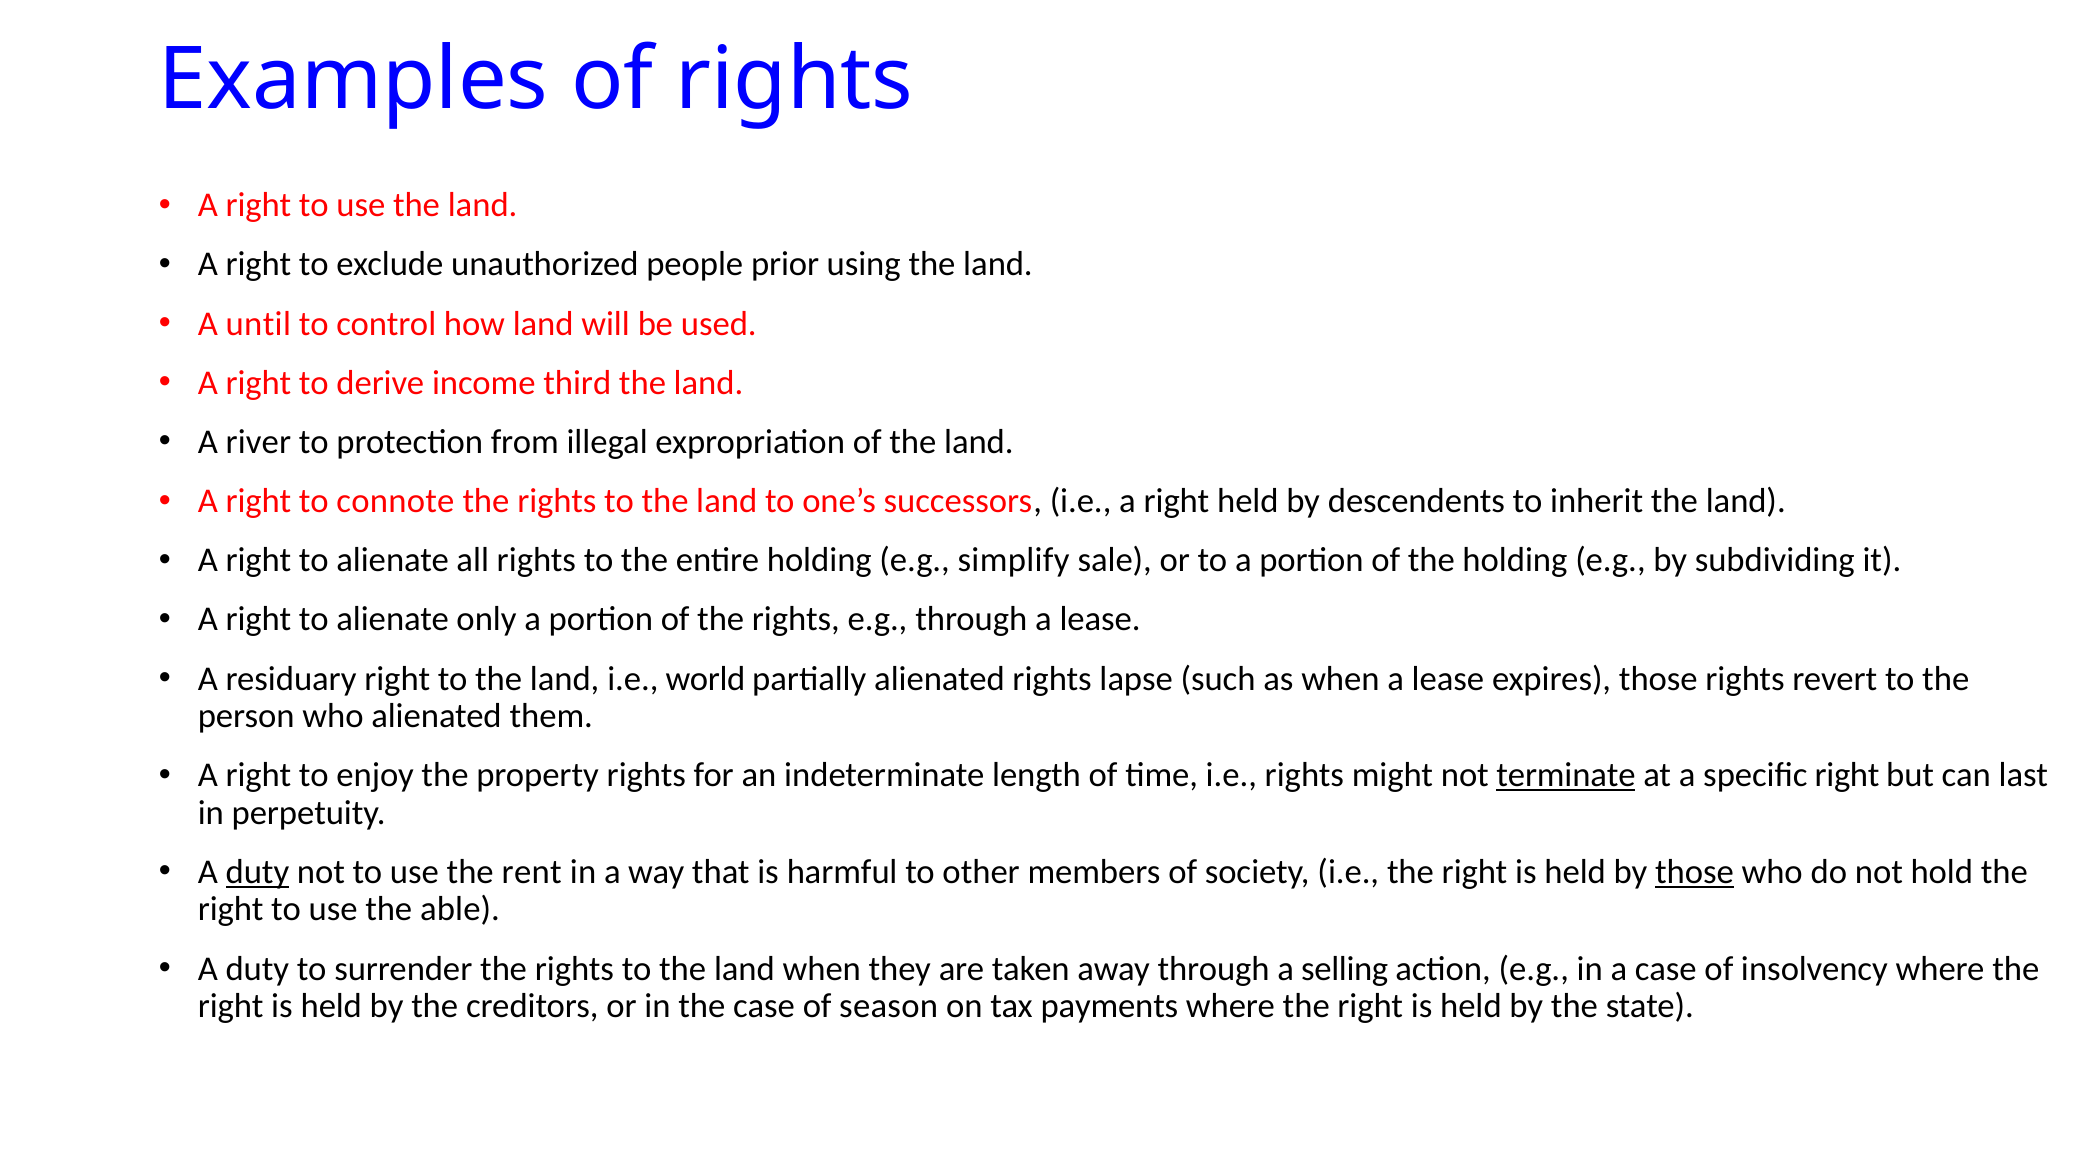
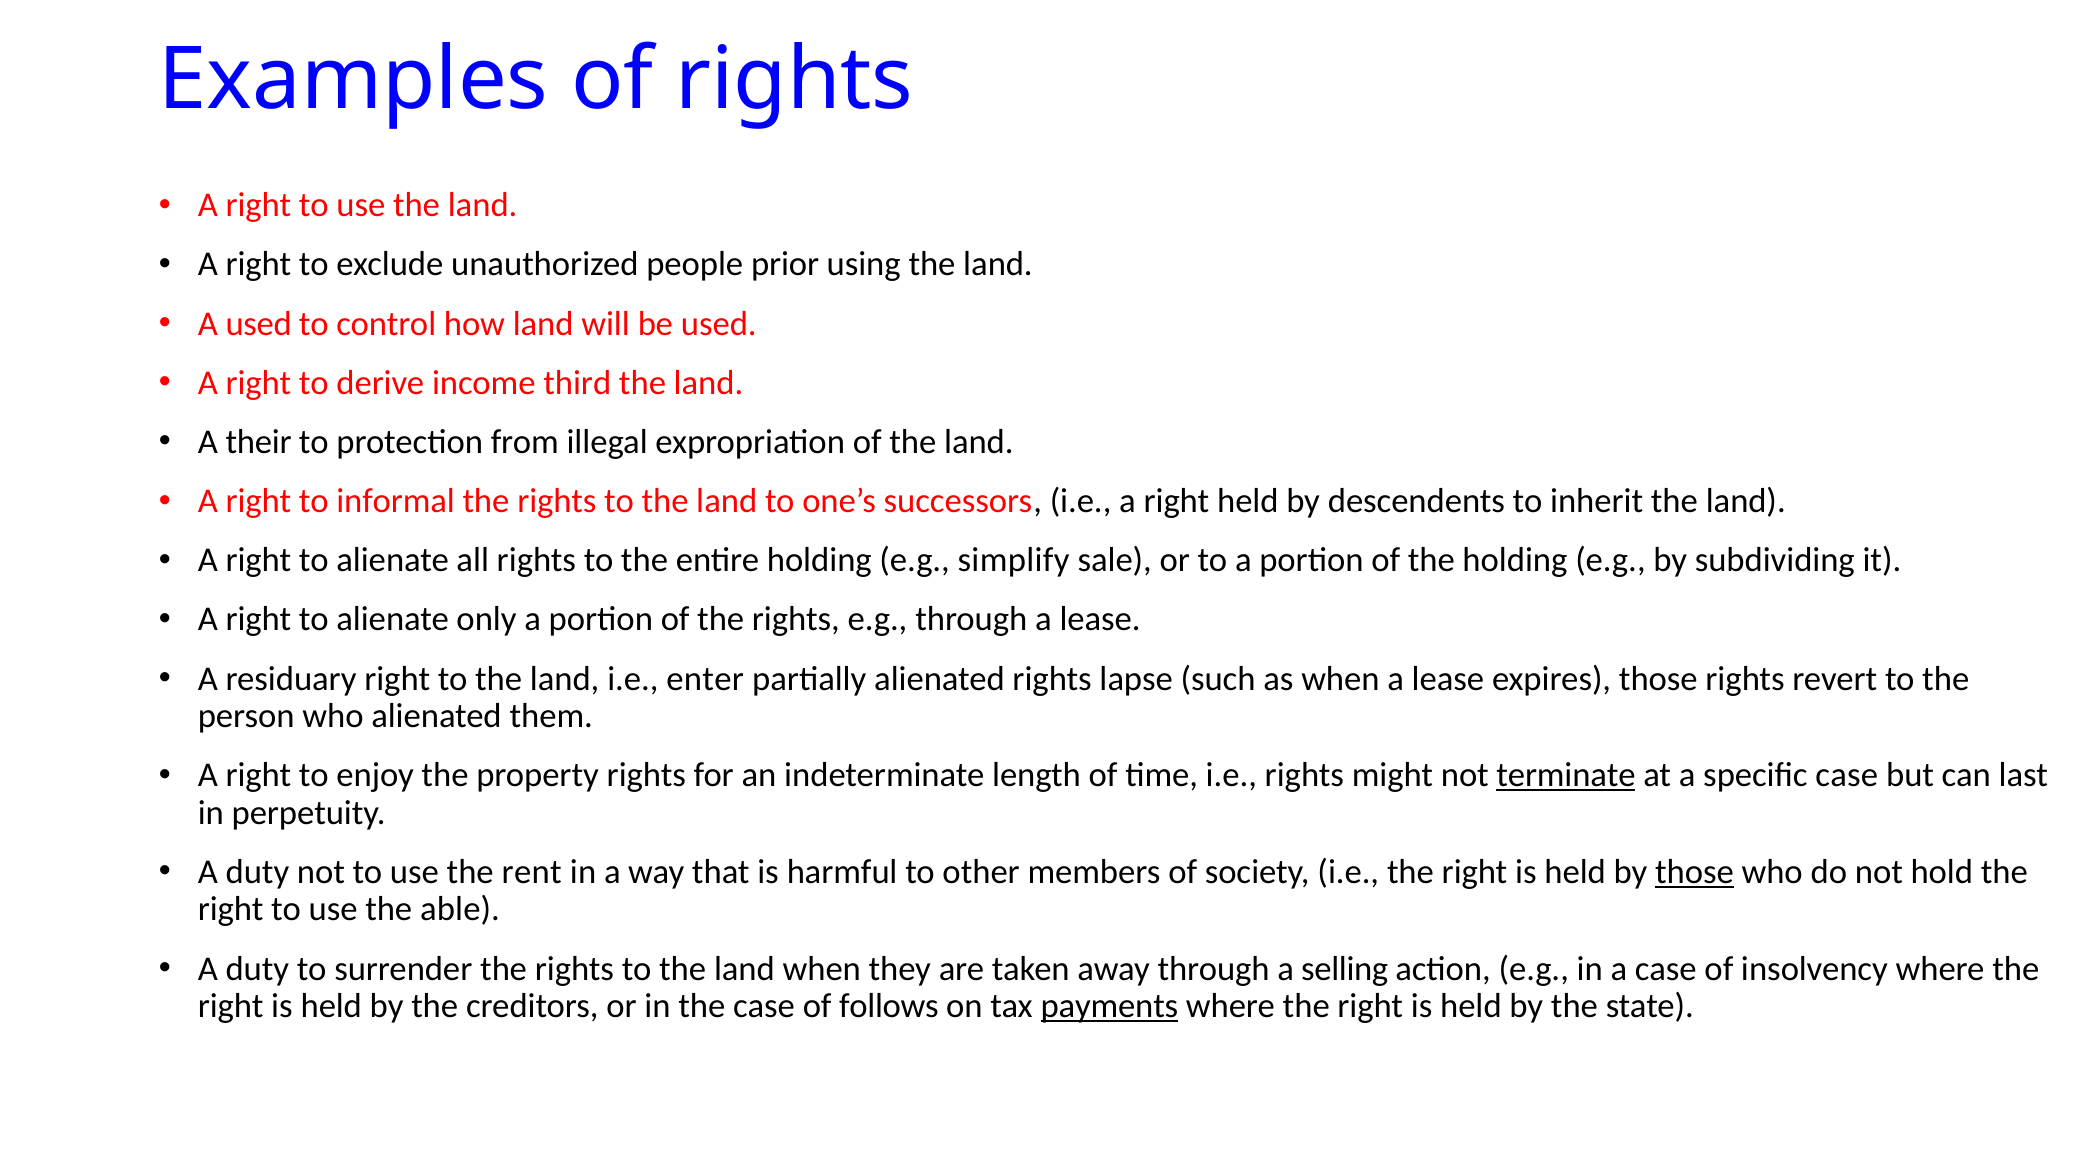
A until: until -> used
river: river -> their
connote: connote -> informal
world: world -> enter
specific right: right -> case
duty at (257, 872) underline: present -> none
season: season -> follows
payments underline: none -> present
